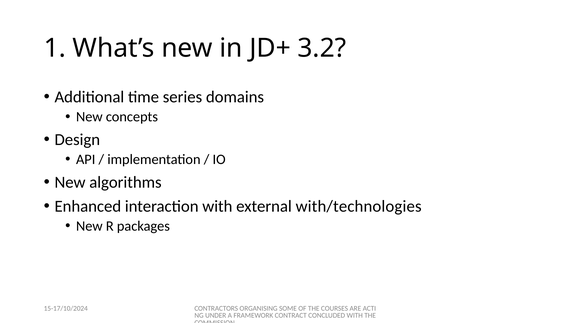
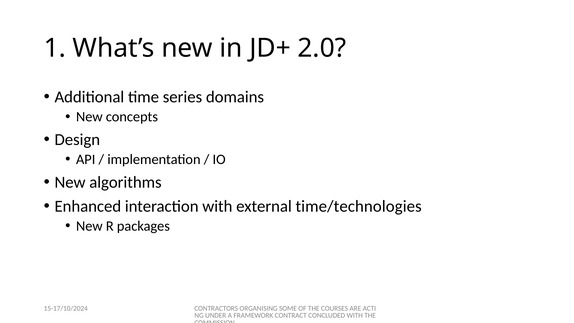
3.2: 3.2 -> 2.0
with/technologies: with/technologies -> time/technologies
